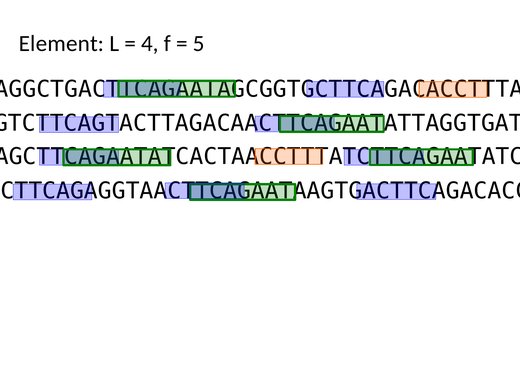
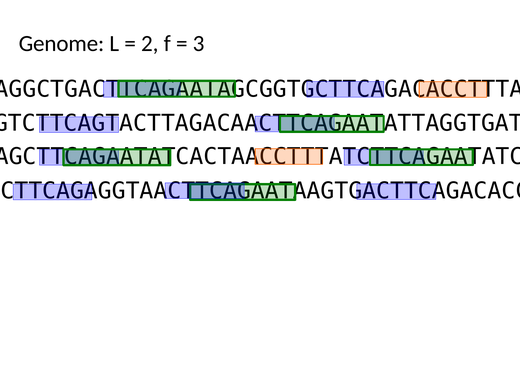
Element: Element -> Genome
4: 4 -> 2
5: 5 -> 3
